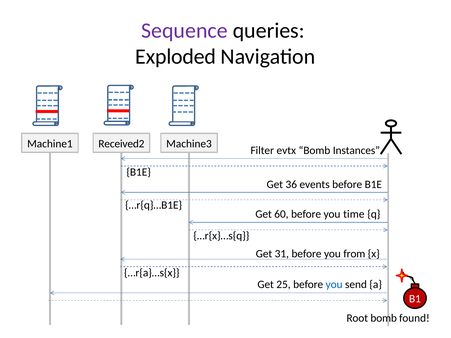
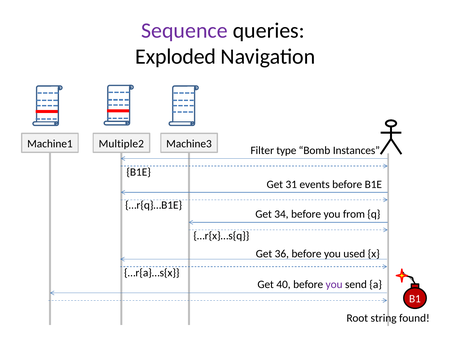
Received2: Received2 -> Multiple2
evtx: evtx -> type
36: 36 -> 31
60: 60 -> 34
time: time -> from
31: 31 -> 36
from: from -> used
25: 25 -> 40
you at (334, 285) colour: blue -> purple
Root bomb: bomb -> string
